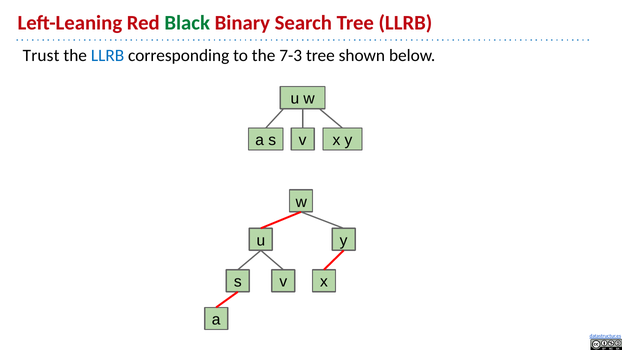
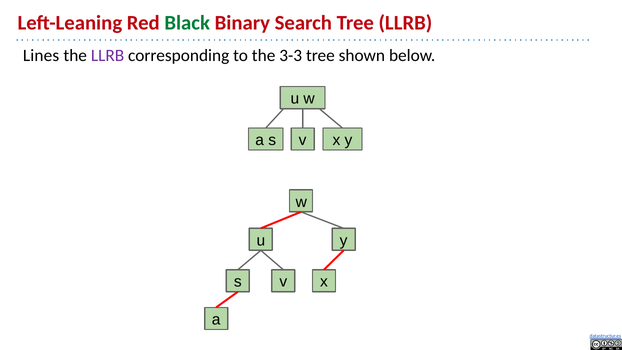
Trust: Trust -> Lines
LLRB at (108, 56) colour: blue -> purple
7-3: 7-3 -> 3-3
